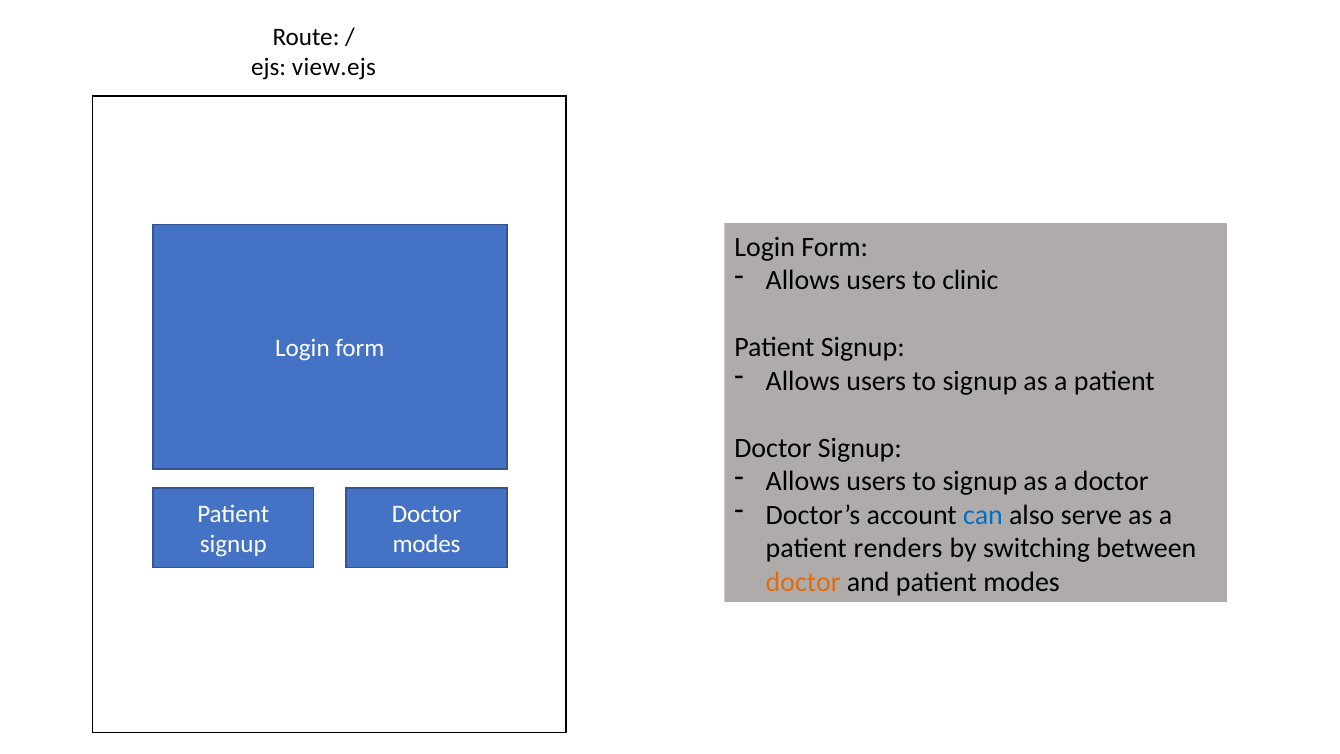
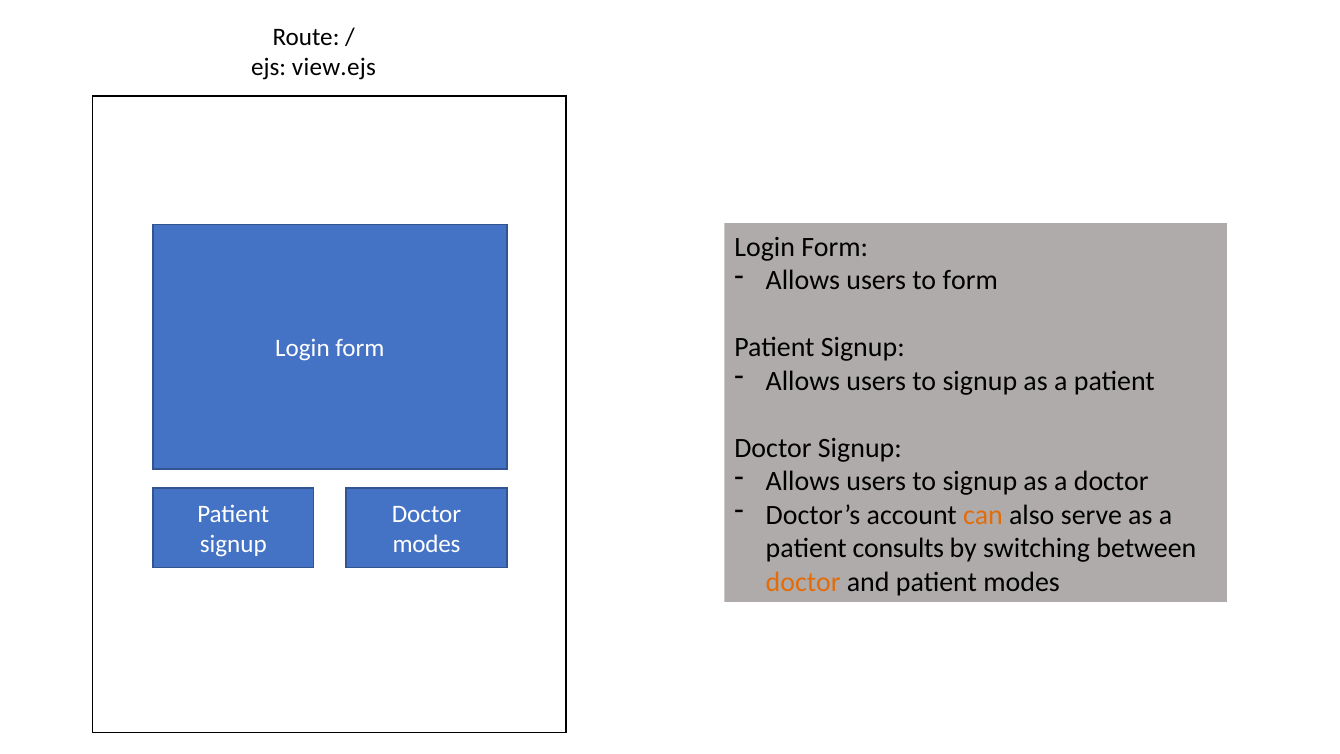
to clinic: clinic -> form
can colour: blue -> orange
renders: renders -> consults
